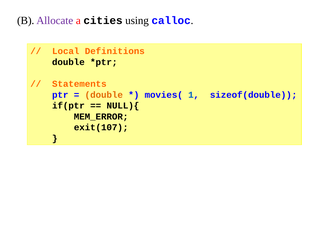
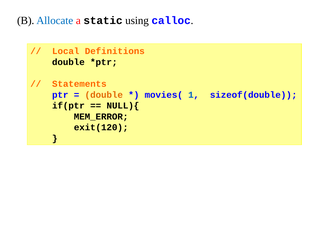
Allocate colour: purple -> blue
cities: cities -> static
exit(107: exit(107 -> exit(120
